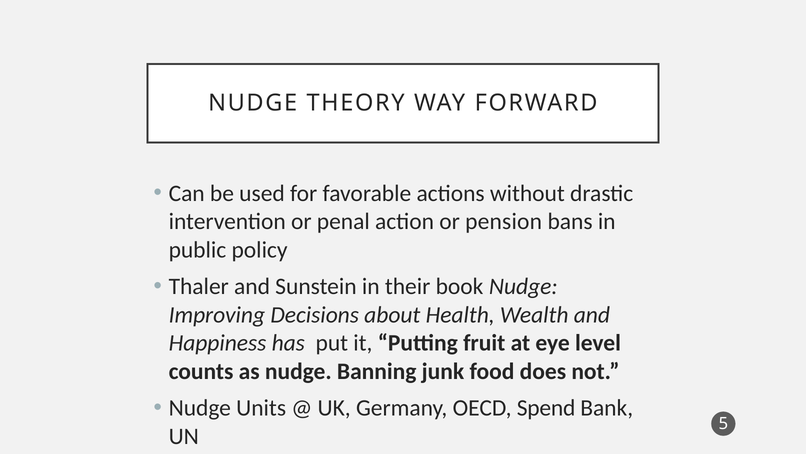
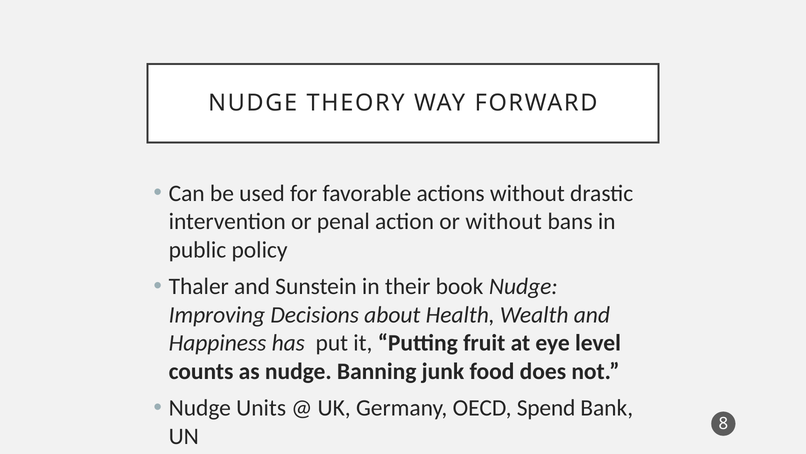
or pension: pension -> without
5: 5 -> 8
